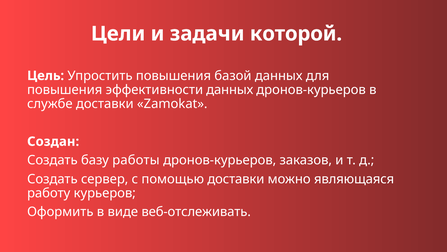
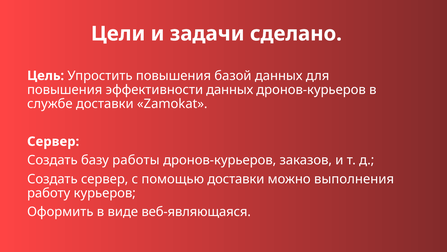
которой: которой -> сделано
Создан at (53, 141): Создан -> Сервер
являющаяся: являющаяся -> выполнения
веб-отслеживать: веб-отслеживать -> веб-являющаяся
